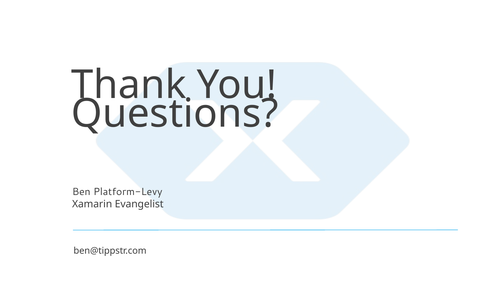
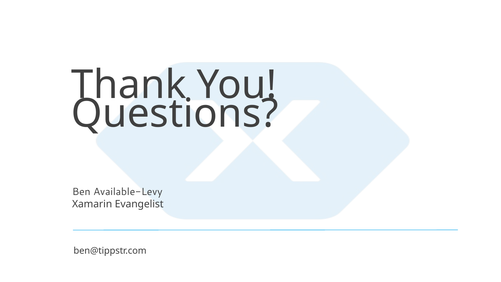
Platform-Levy: Platform-Levy -> Available-Levy
